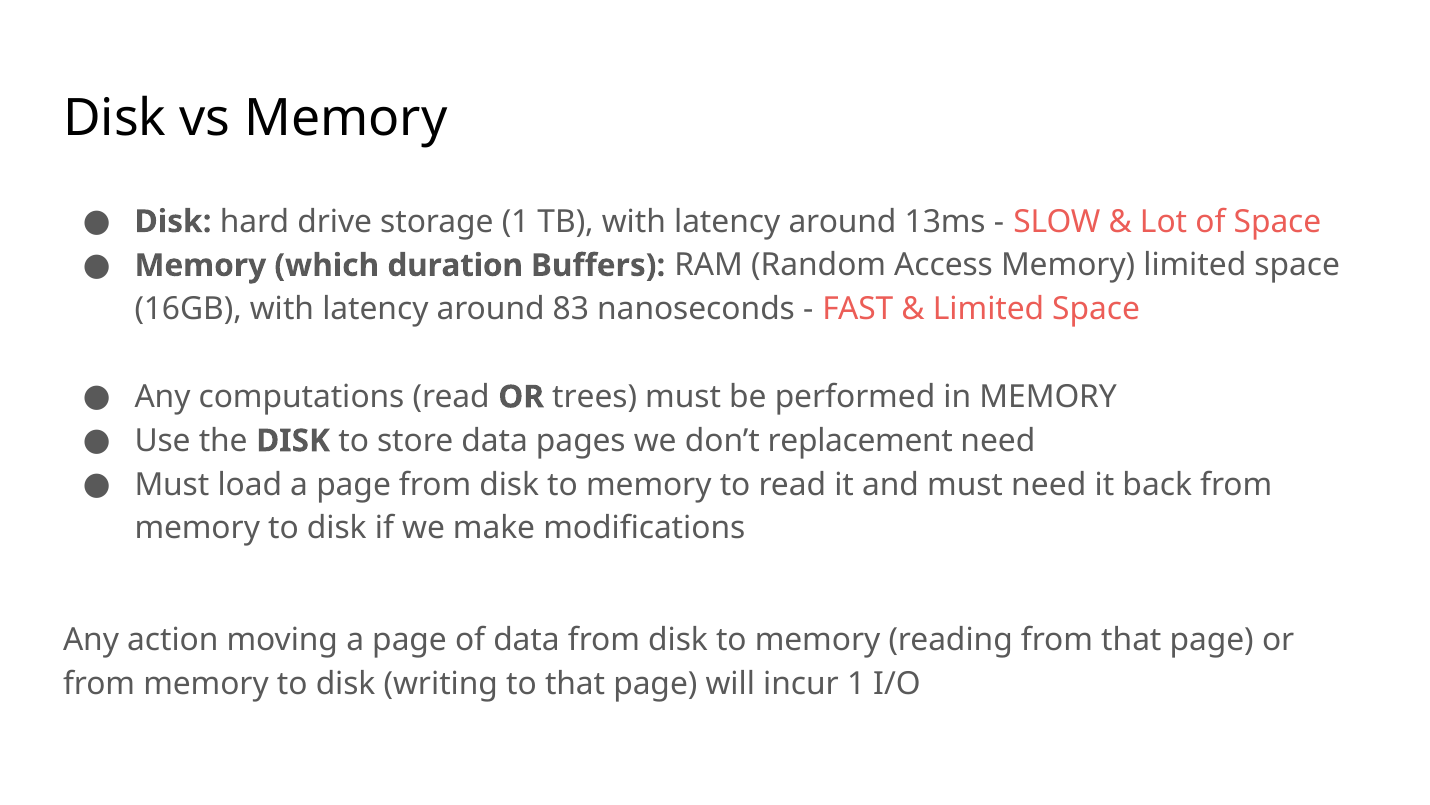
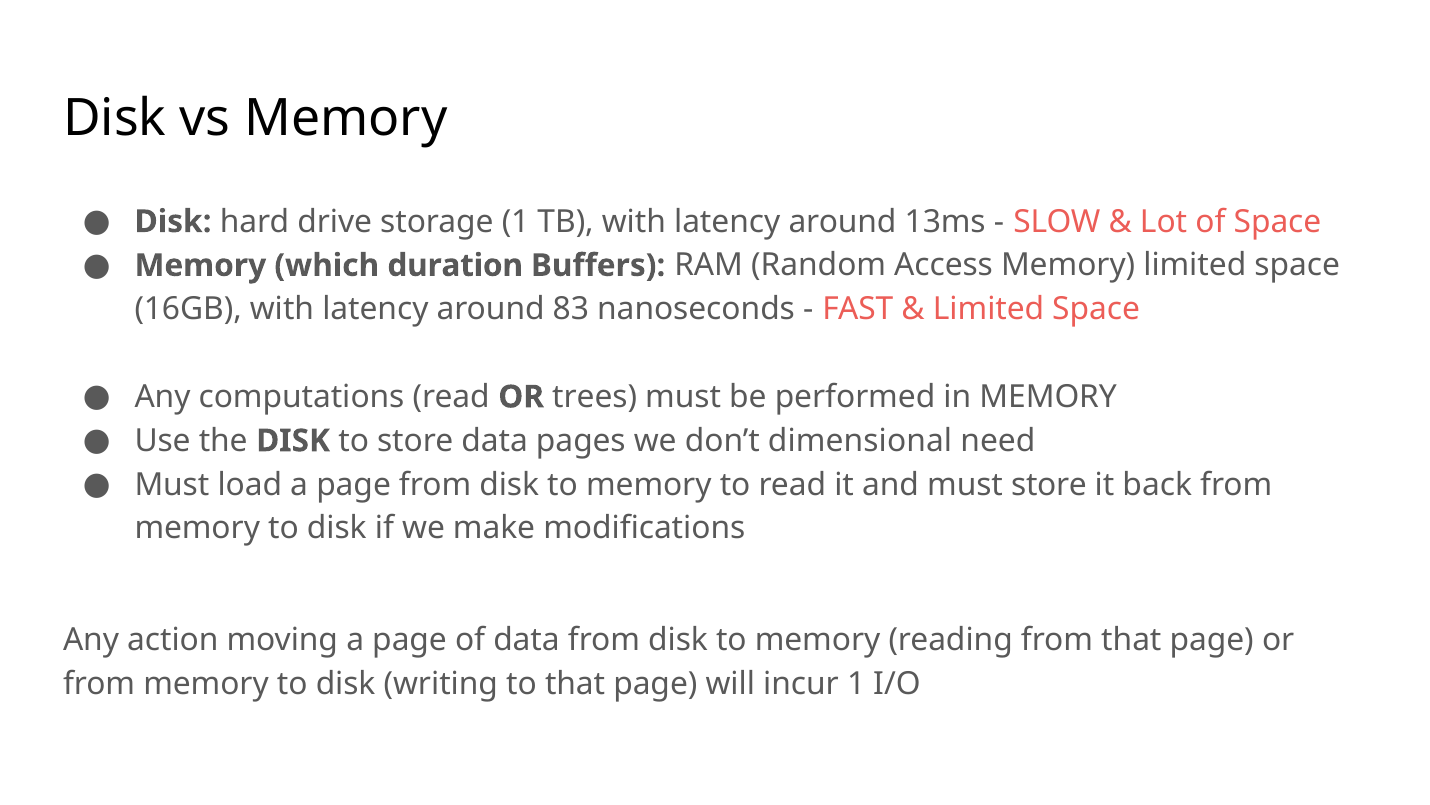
replacement: replacement -> dimensional
must need: need -> store
